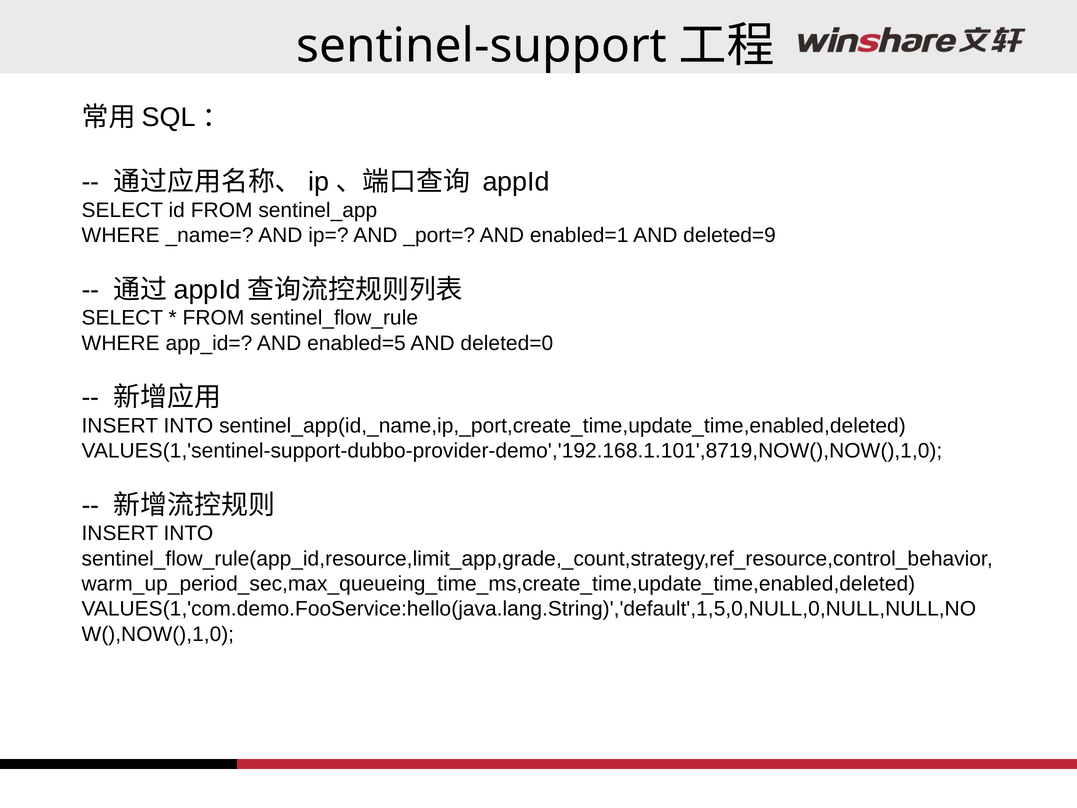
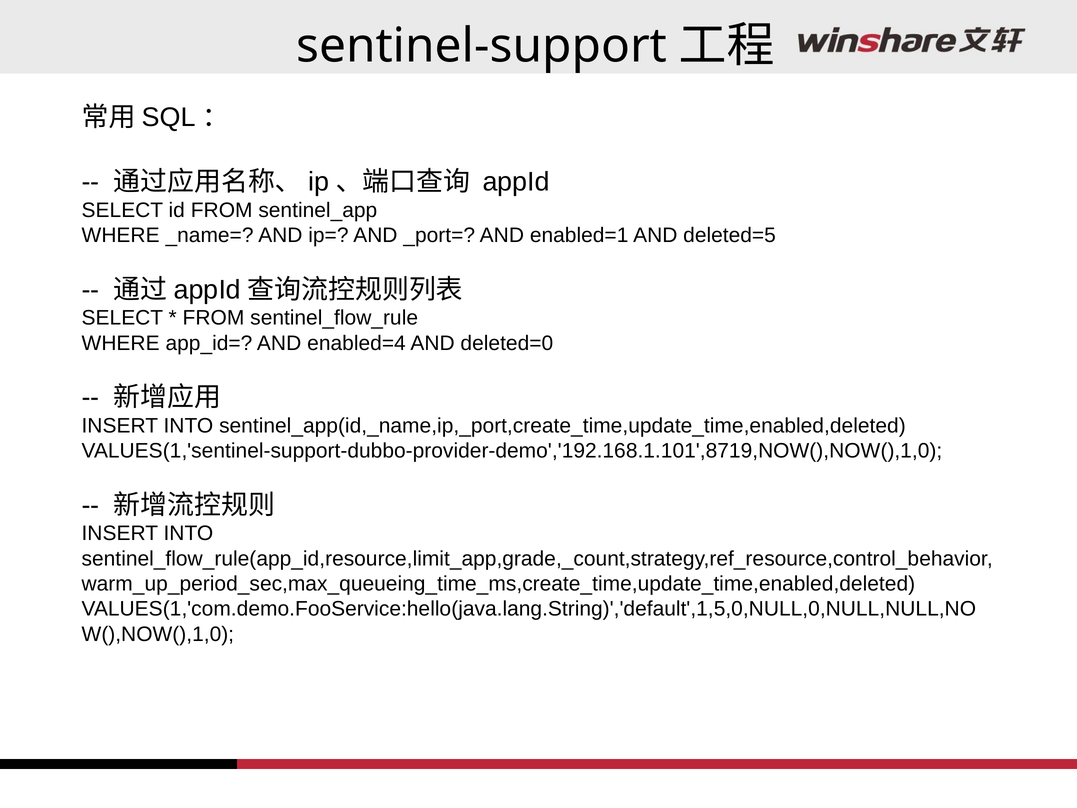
deleted=9: deleted=9 -> deleted=5
enabled=5: enabled=5 -> enabled=4
